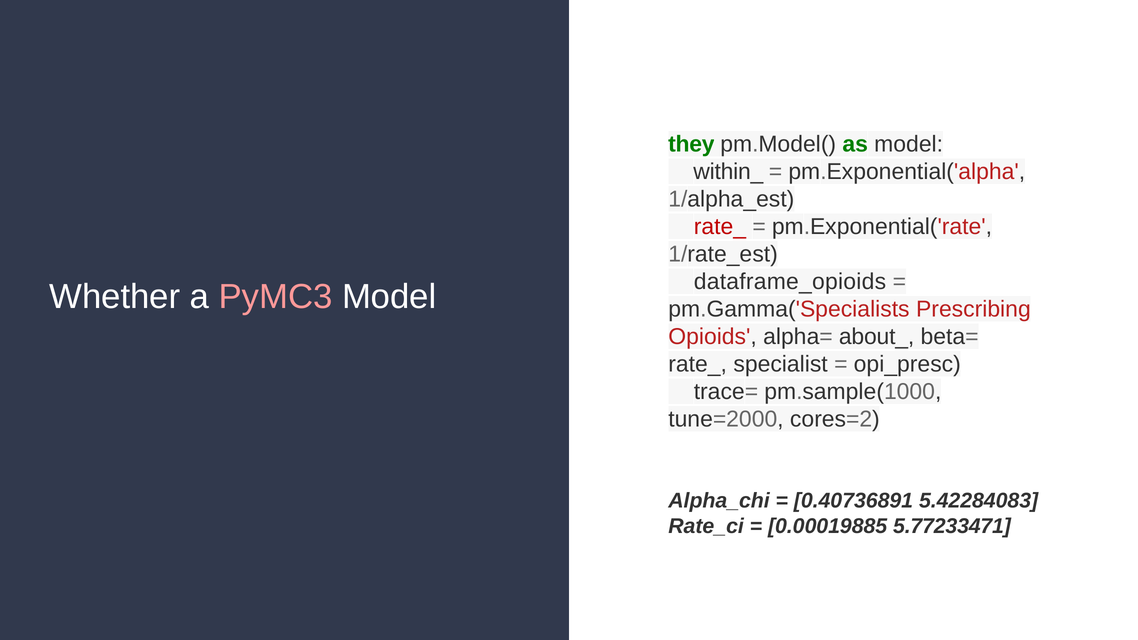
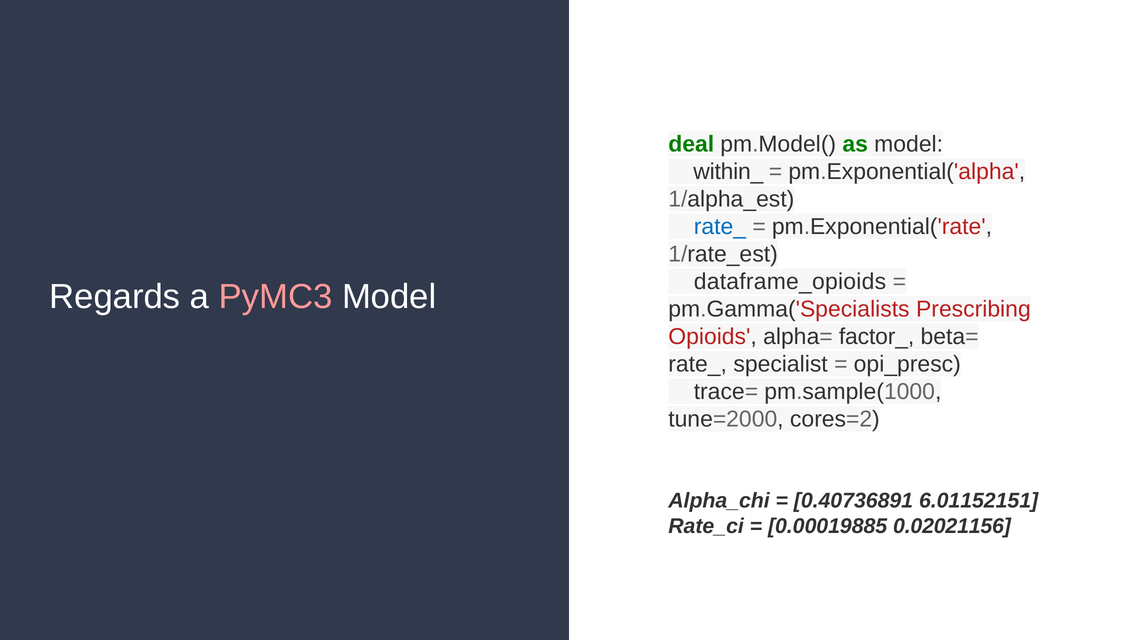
they: they -> deal
rate_ at (720, 227) colour: red -> blue
Whether: Whether -> Regards
about_: about_ -> factor_
5.42284083: 5.42284083 -> 6.01152151
5.77233471: 5.77233471 -> 0.02021156
